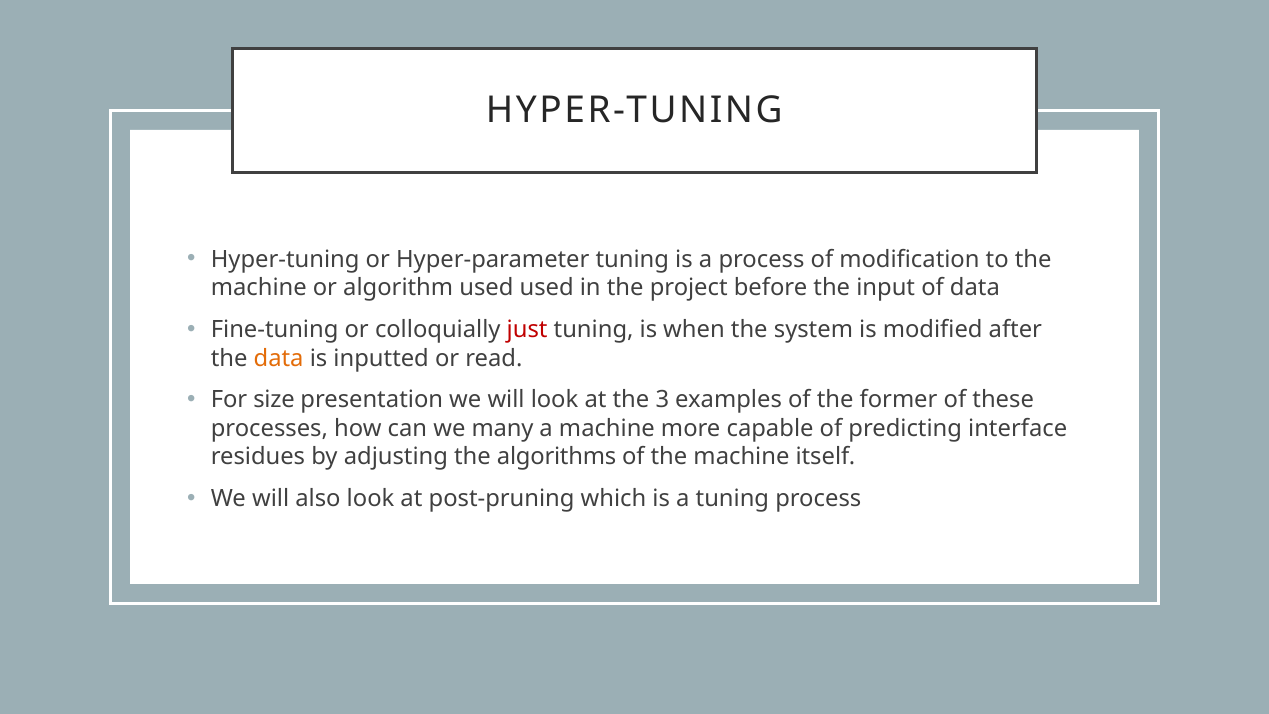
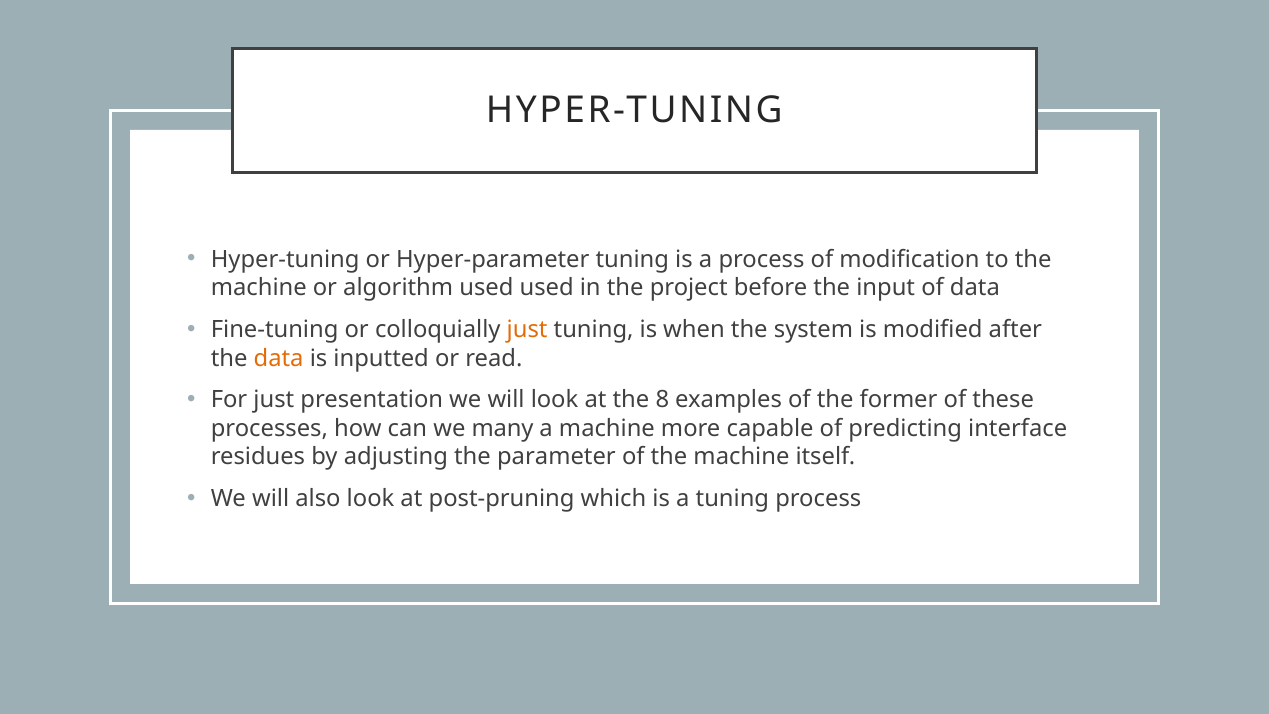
just at (527, 330) colour: red -> orange
For size: size -> just
3: 3 -> 8
algorithms: algorithms -> parameter
